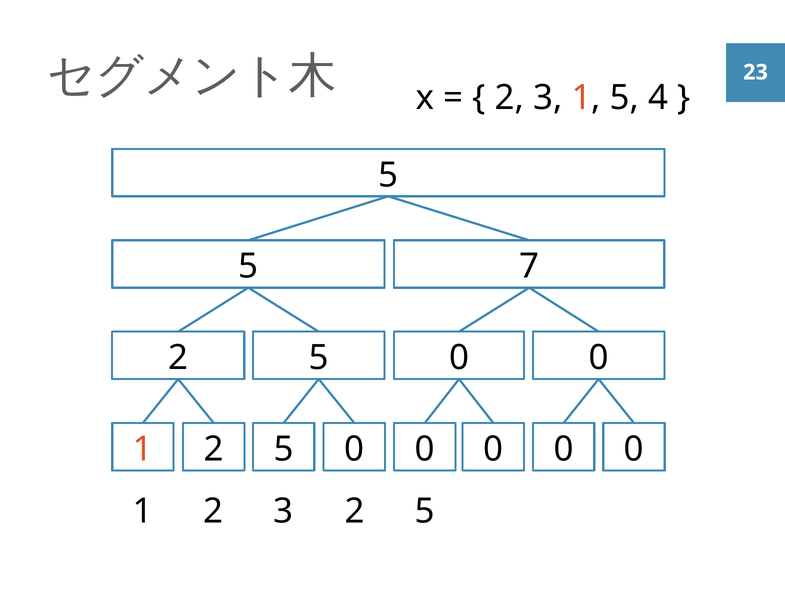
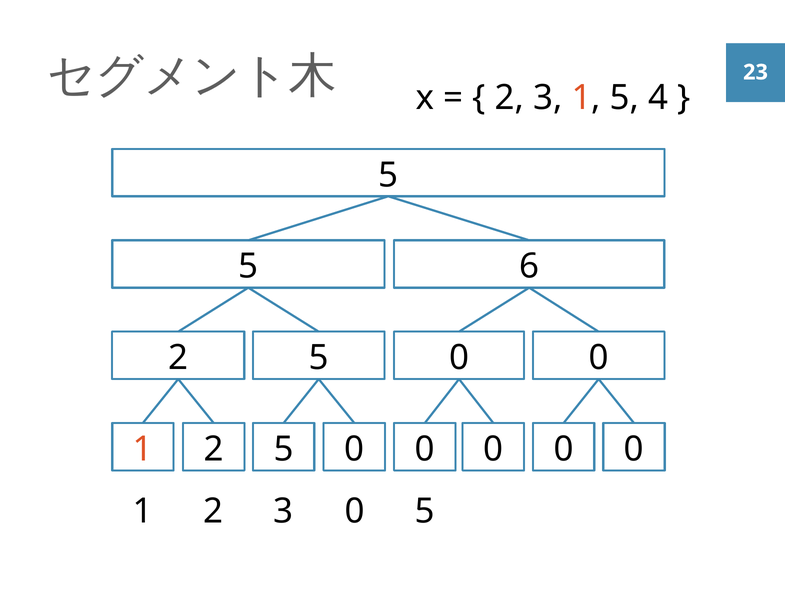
7: 7 -> 6
3 2: 2 -> 0
